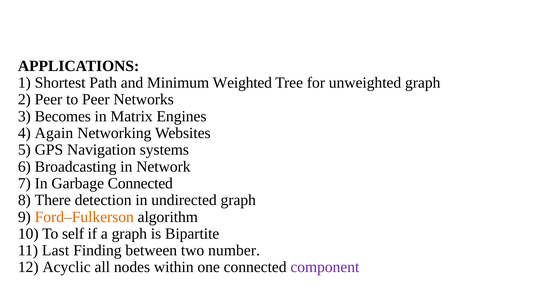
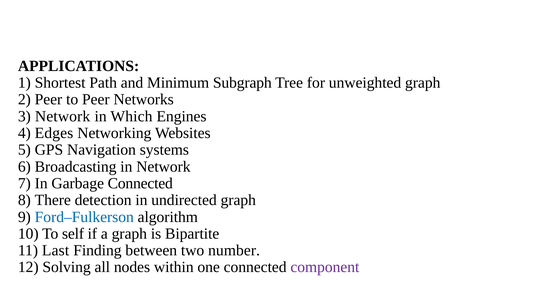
Weighted: Weighted -> Subgraph
3 Becomes: Becomes -> Network
Matrix: Matrix -> Which
Again: Again -> Edges
Ford–Fulkerson colour: orange -> blue
Acyclic: Acyclic -> Solving
